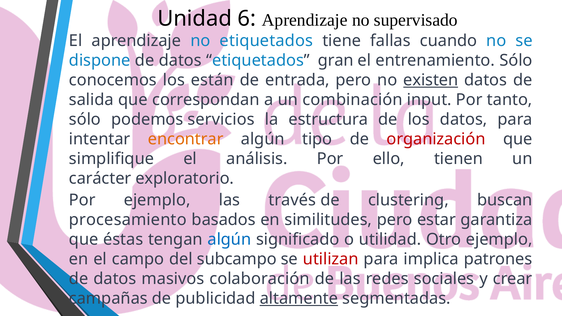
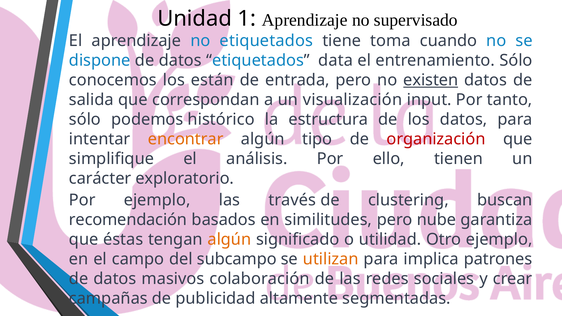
6: 6 -> 1
fallas: fallas -> toma
gran: gran -> data
combinación: combinación -> visualización
servicios: servicios -> histórico
procesamiento: procesamiento -> recomendación
estar: estar -> nube
algún at (229, 240) colour: blue -> orange
utilizan colour: red -> orange
altamente underline: present -> none
